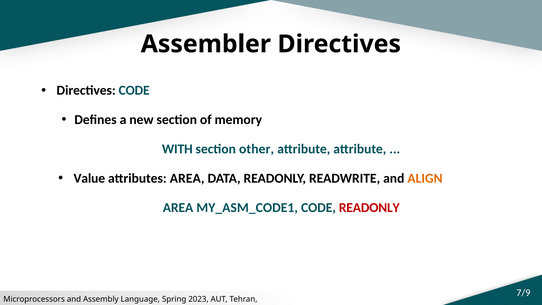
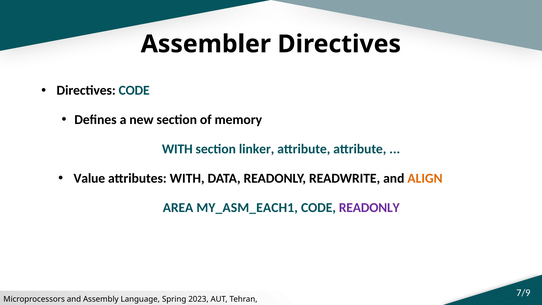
other: other -> linker
attributes AREA: AREA -> WITH
MY_ASM_CODE1: MY_ASM_CODE1 -> MY_ASM_EACH1
READONLY at (369, 207) colour: red -> purple
